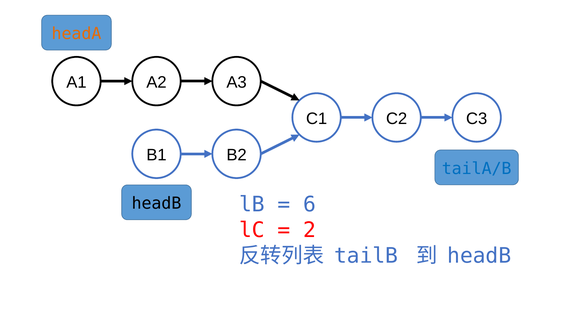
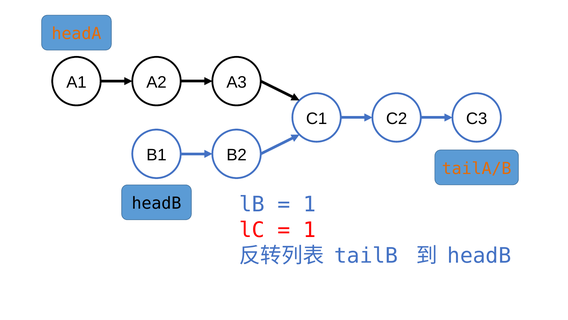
tailA/B colour: blue -> orange
6 at (309, 204): 6 -> 1
2 at (309, 230): 2 -> 1
